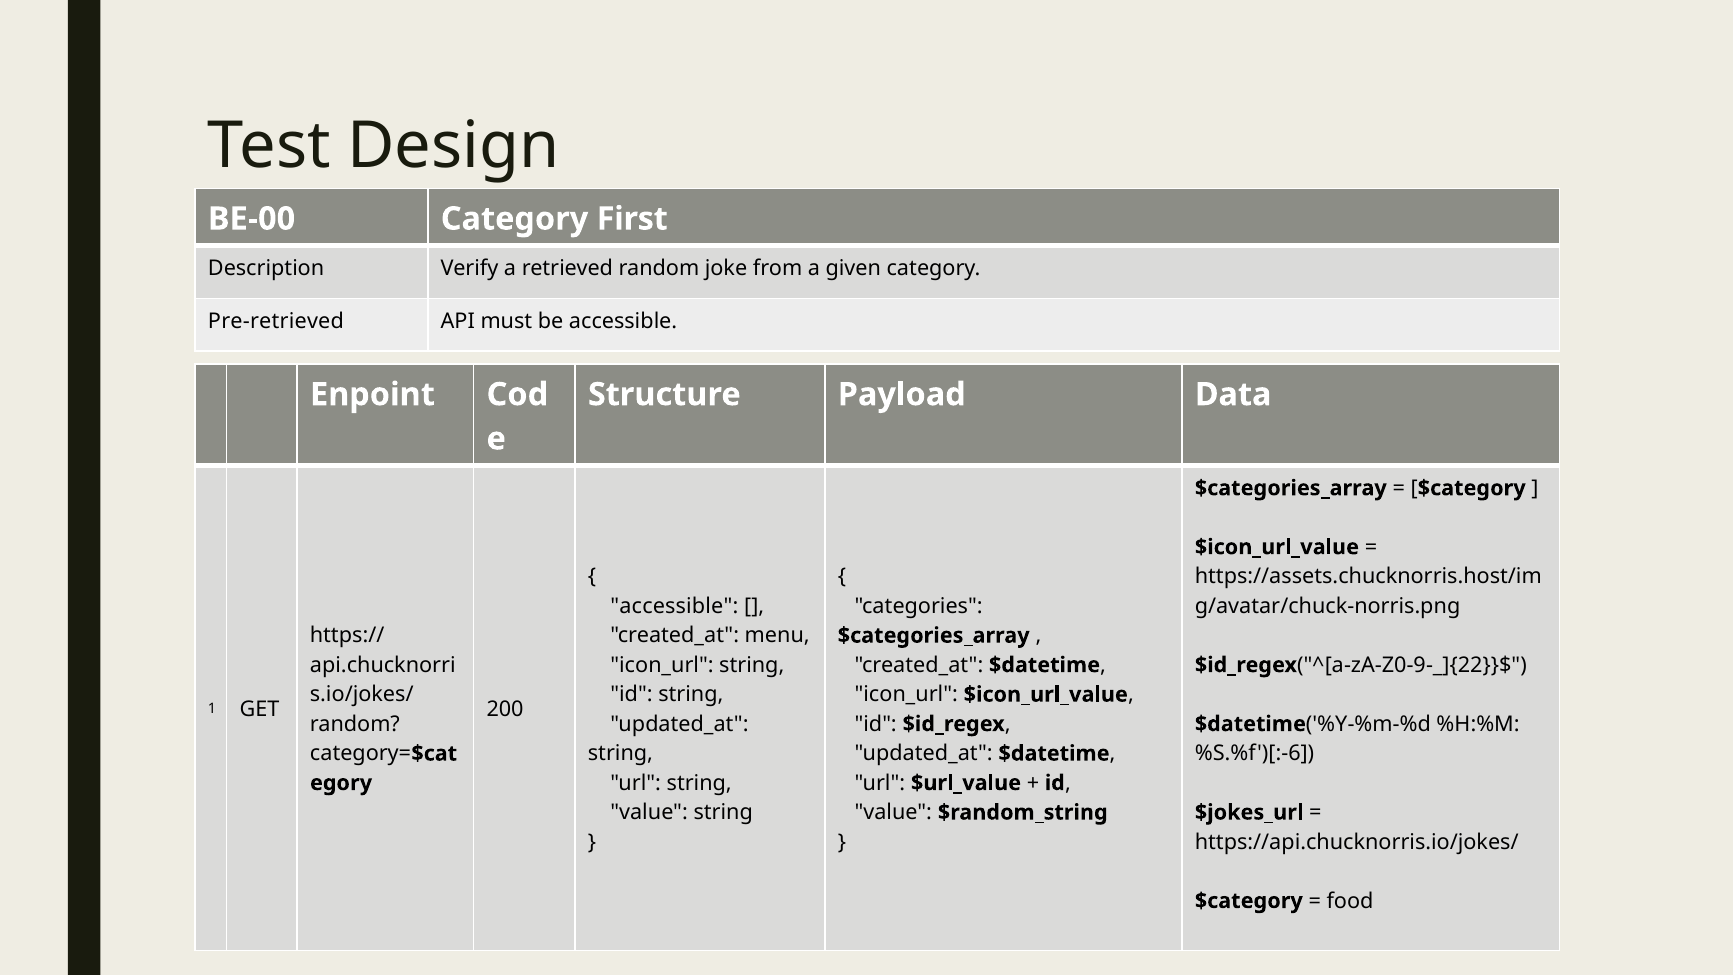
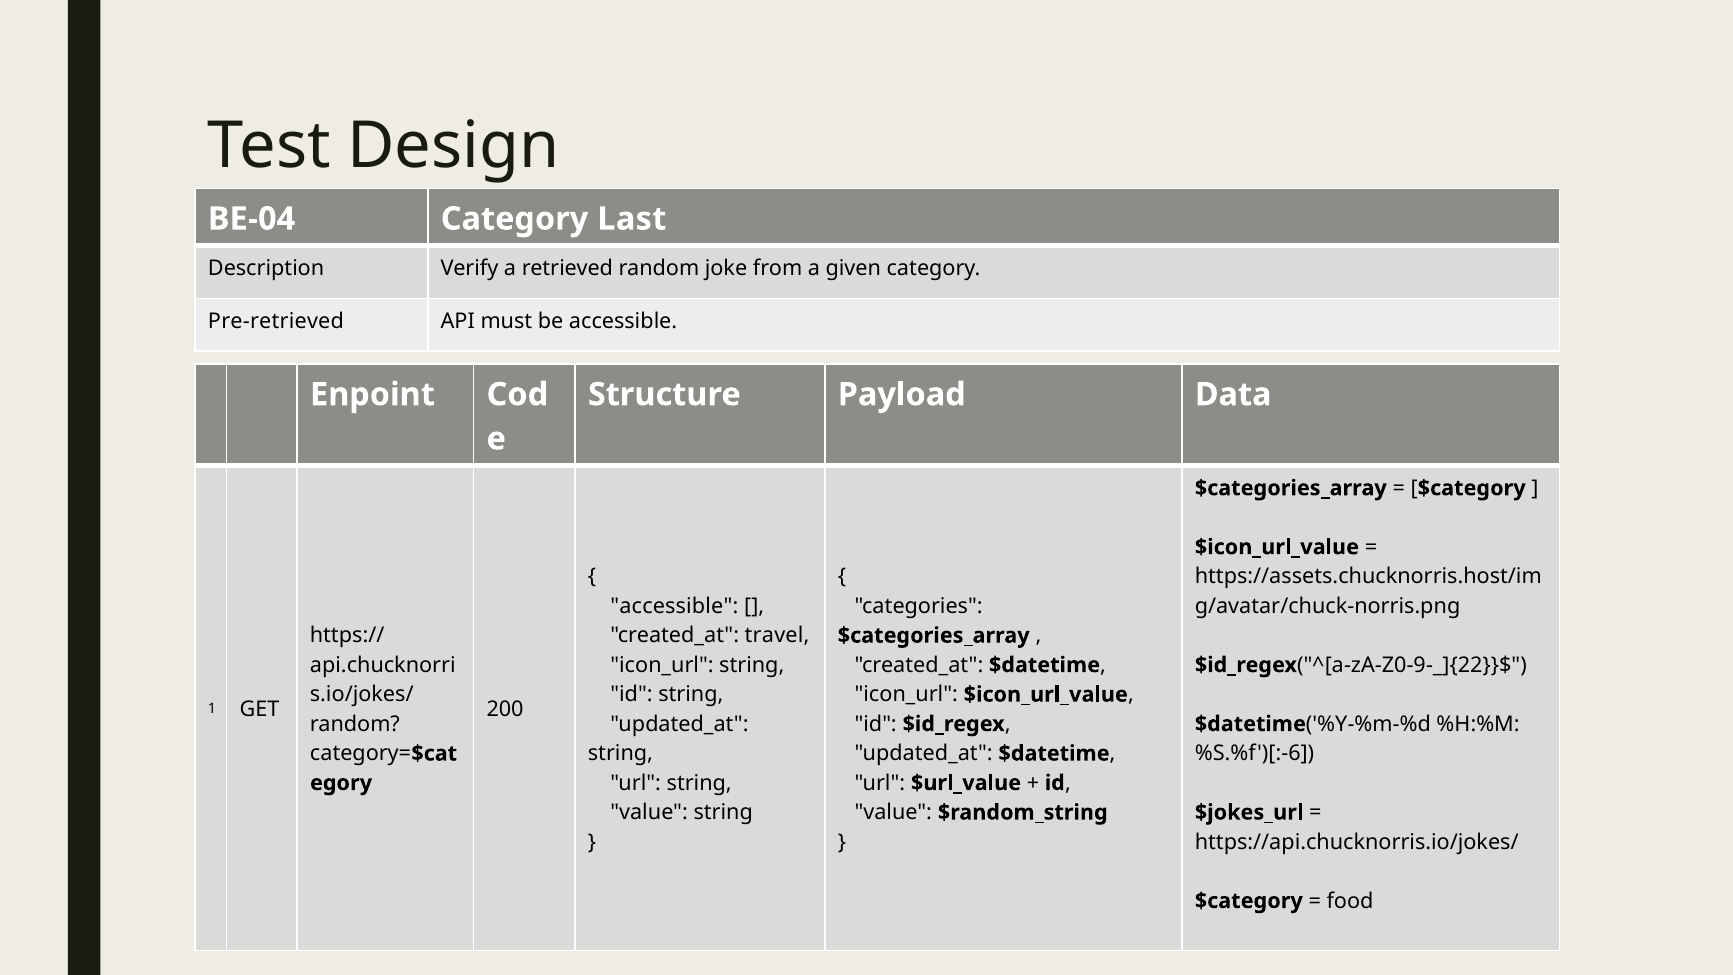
BE-00: BE-00 -> BE-04
First: First -> Last
menu: menu -> travel
